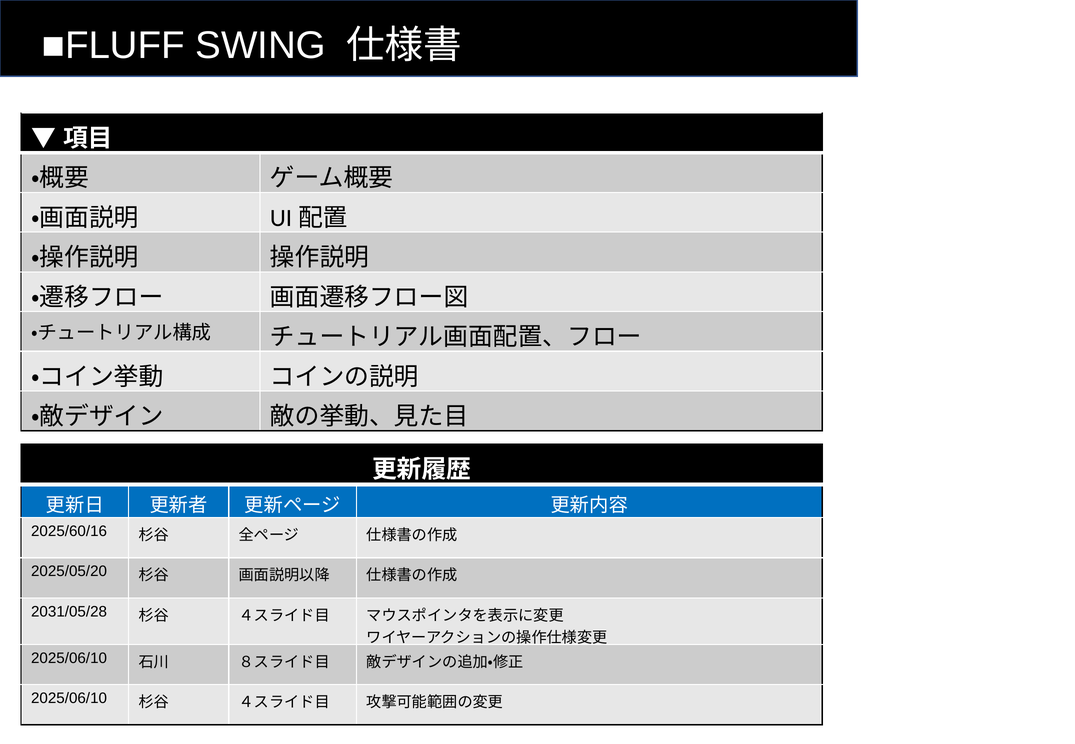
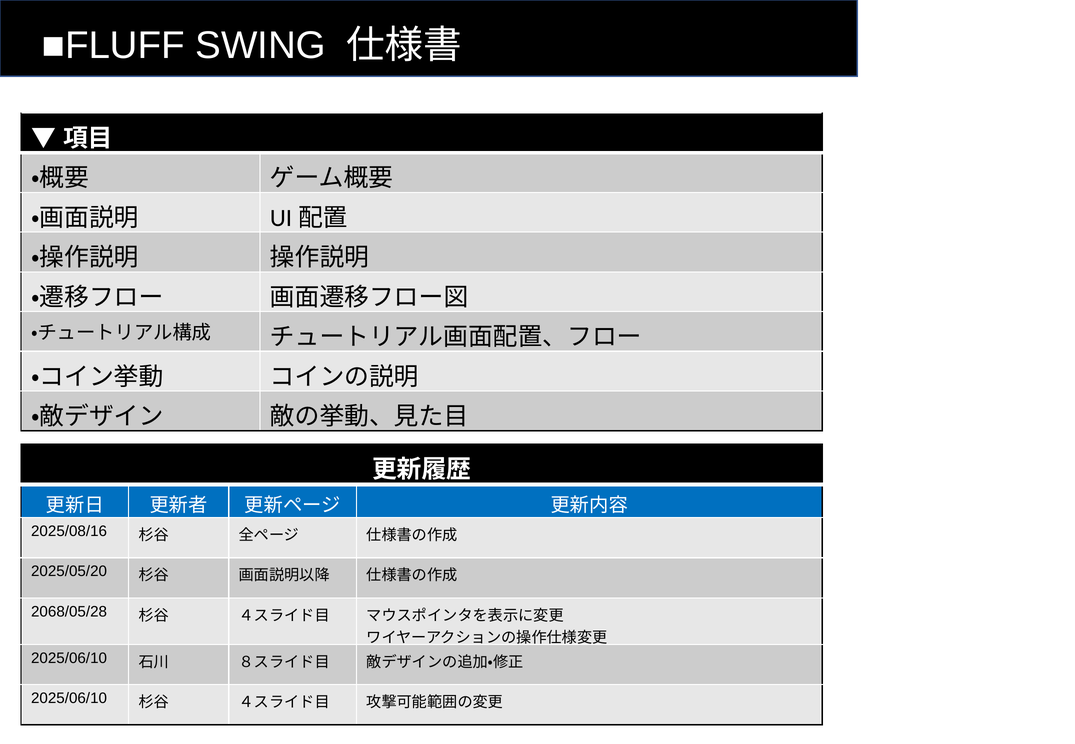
2025/60/16: 2025/60/16 -> 2025/08/16
2031/05/28: 2031/05/28 -> 2068/05/28
